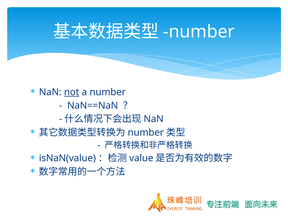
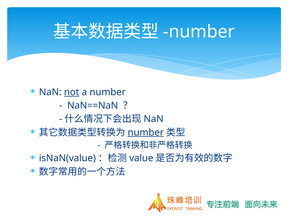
number at (146, 132) underline: none -> present
